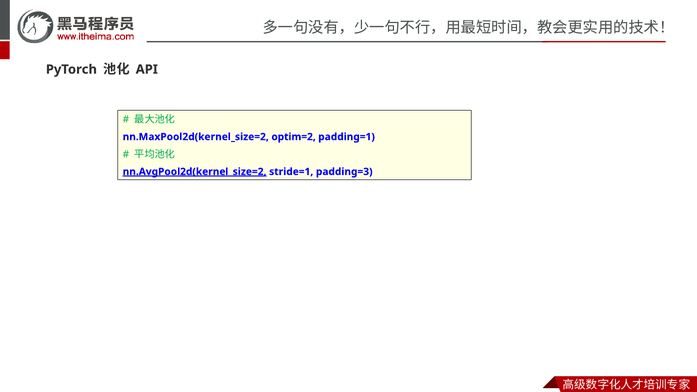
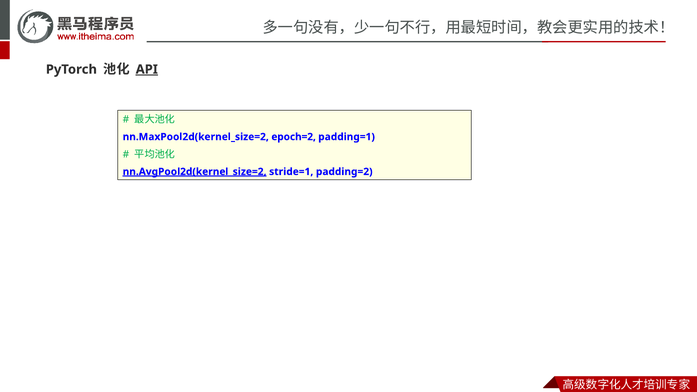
API underline: none -> present
optim=2: optim=2 -> epoch=2
padding=3: padding=3 -> padding=2
